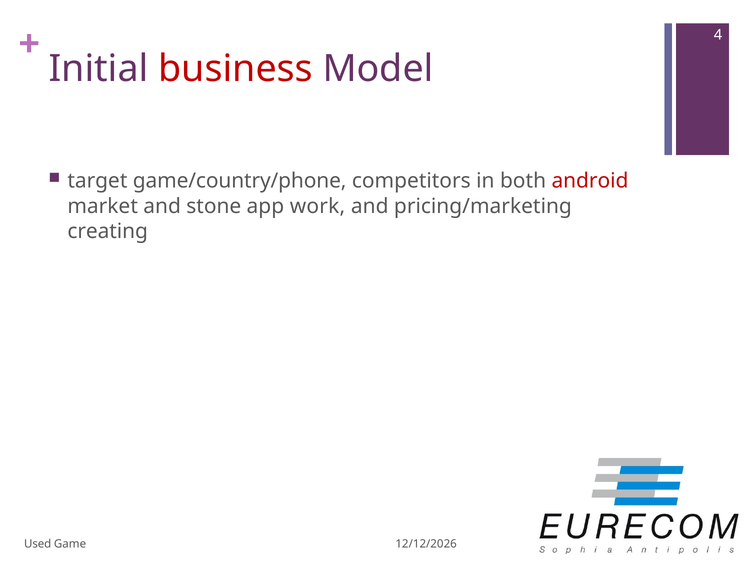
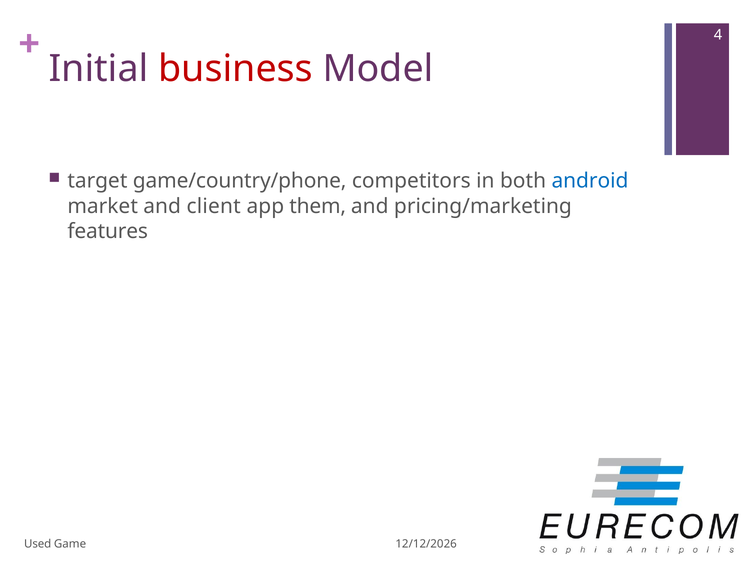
android colour: red -> blue
stone: stone -> client
work: work -> them
creating: creating -> features
